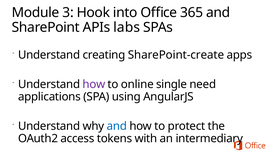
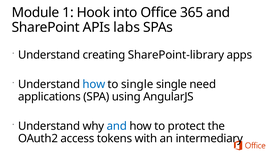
3: 3 -> 1
SharePoint-create: SharePoint-create -> SharePoint-library
how at (94, 84) colour: purple -> blue
to online: online -> single
